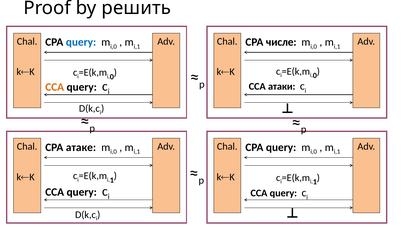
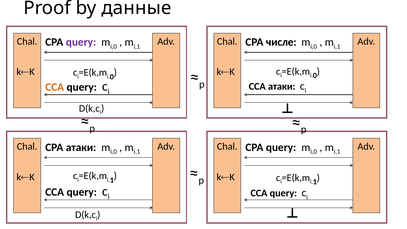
решить: решить -> данные
query at (81, 42) colour: blue -> purple
CPA атаке: атаке -> атаки
